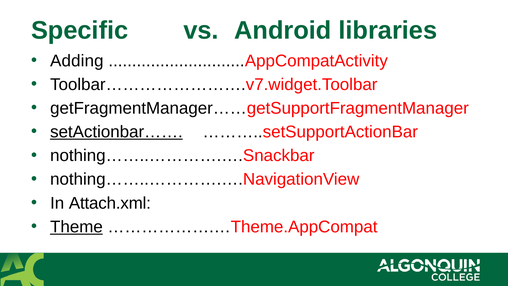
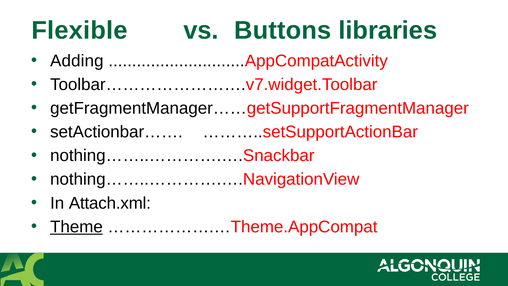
Specific: Specific -> Flexible
Android: Android -> Buttons
setActionbar…… underline: present -> none
